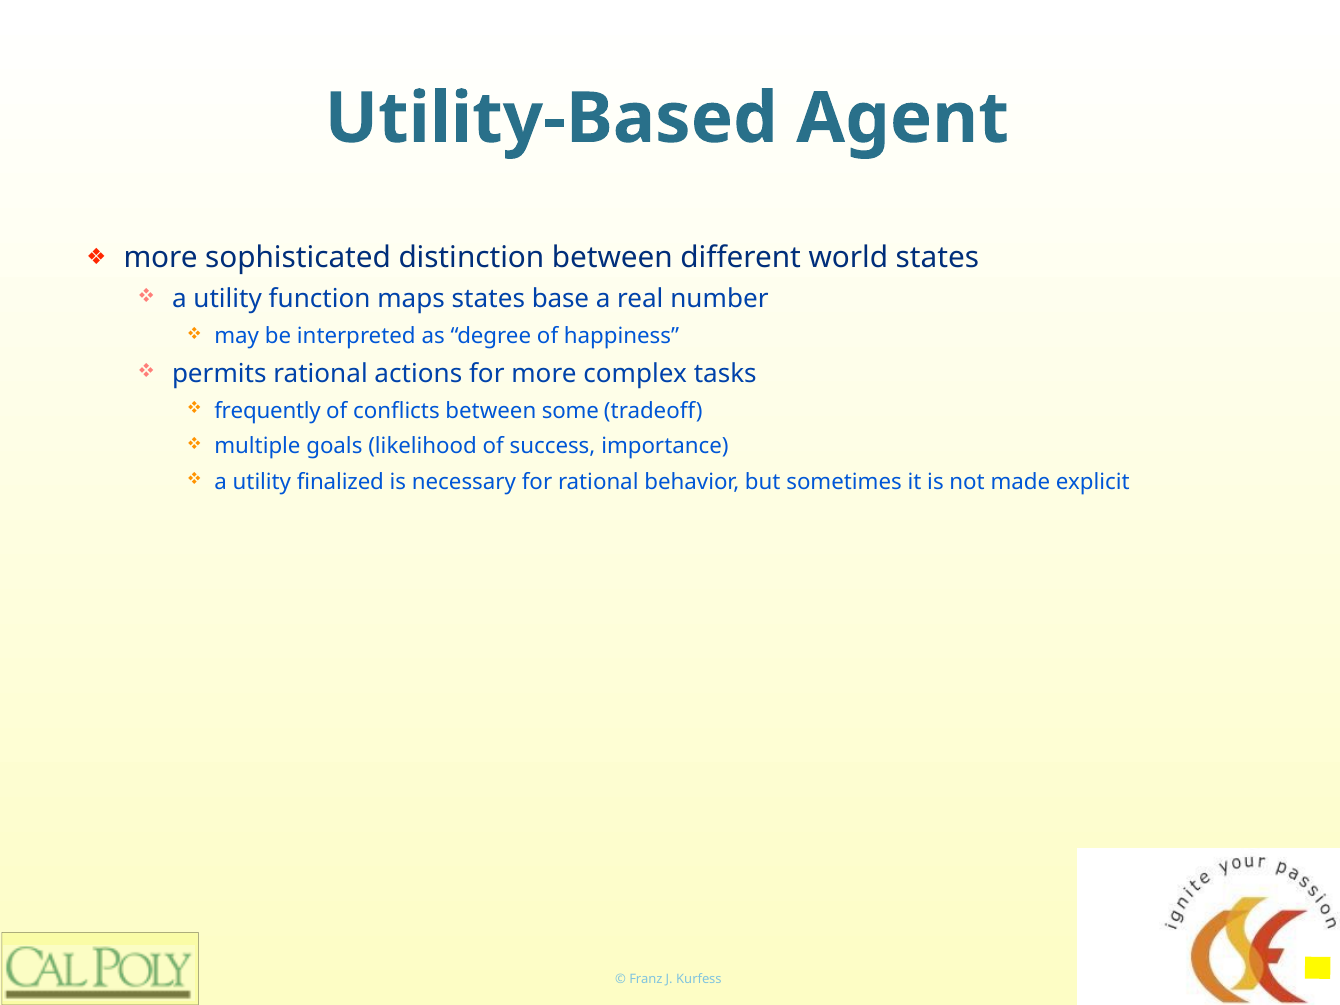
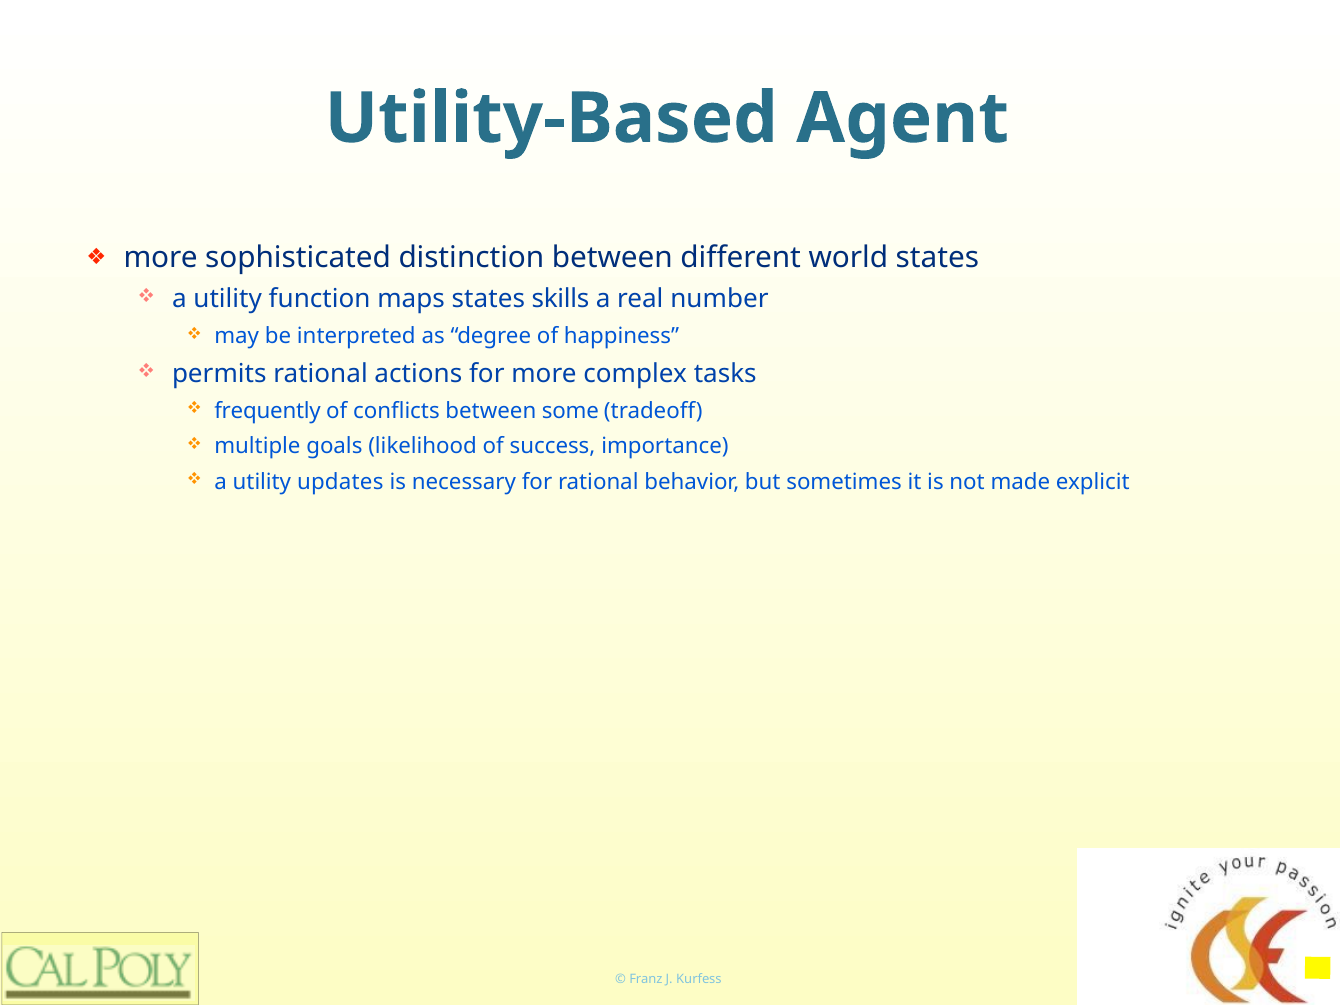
base: base -> skills
finalized: finalized -> updates
